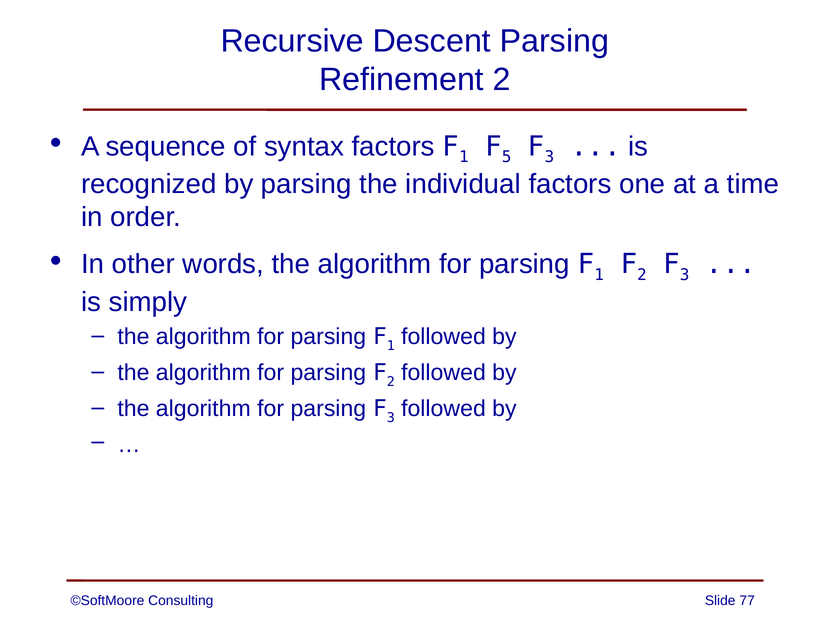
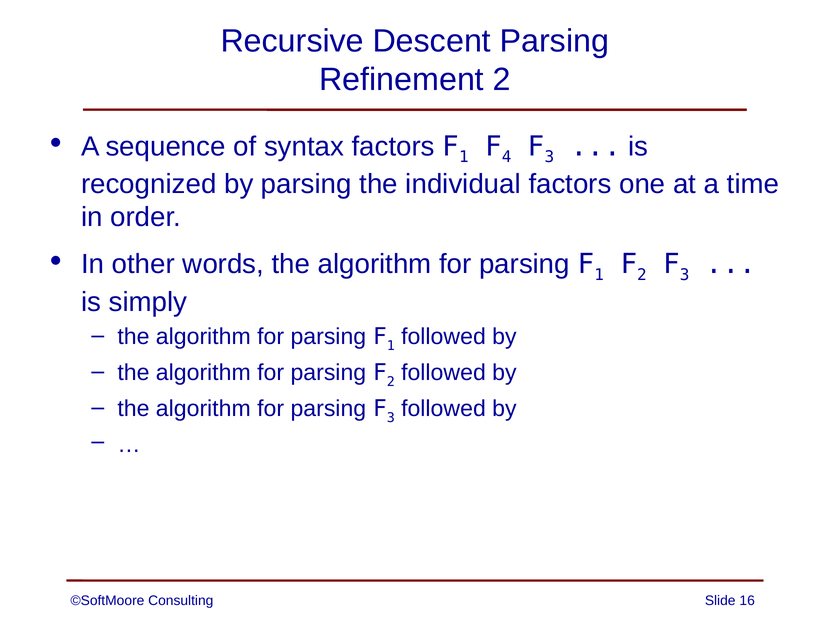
5: 5 -> 4
77: 77 -> 16
